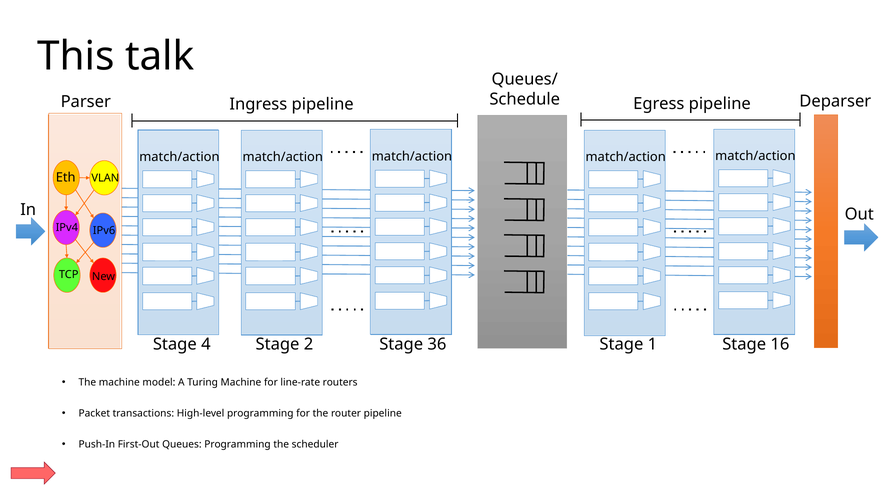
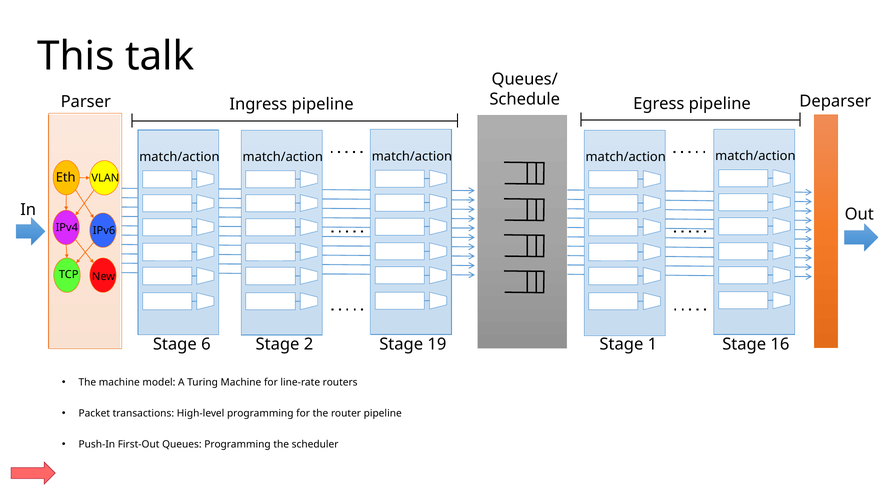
4: 4 -> 6
36: 36 -> 19
